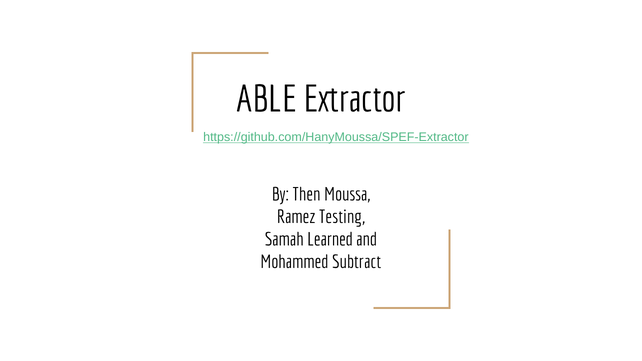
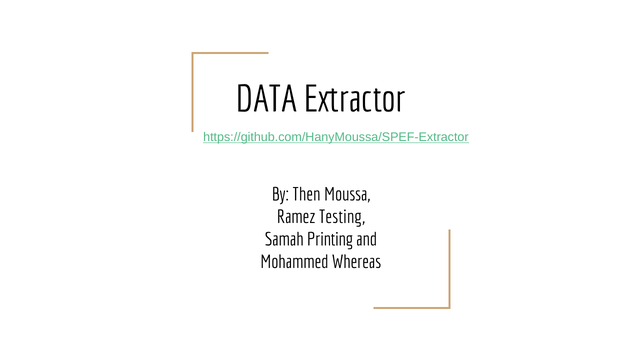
ABLE: ABLE -> DATA
Learned: Learned -> Printing
Subtract: Subtract -> Whereas
